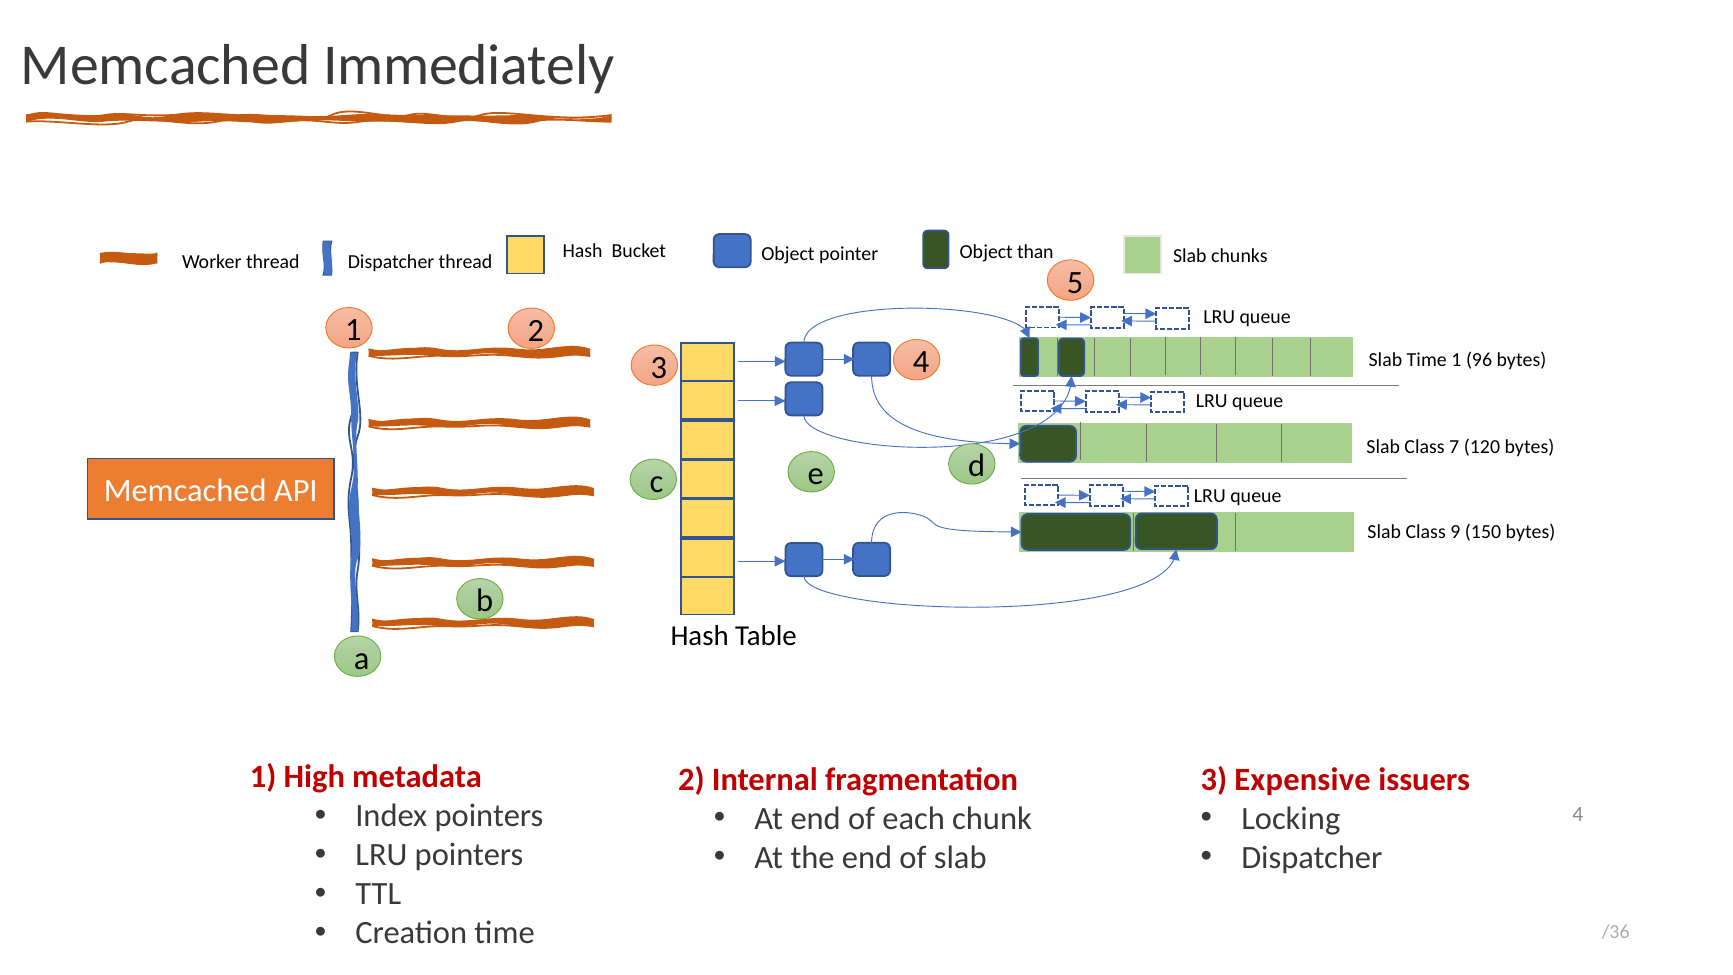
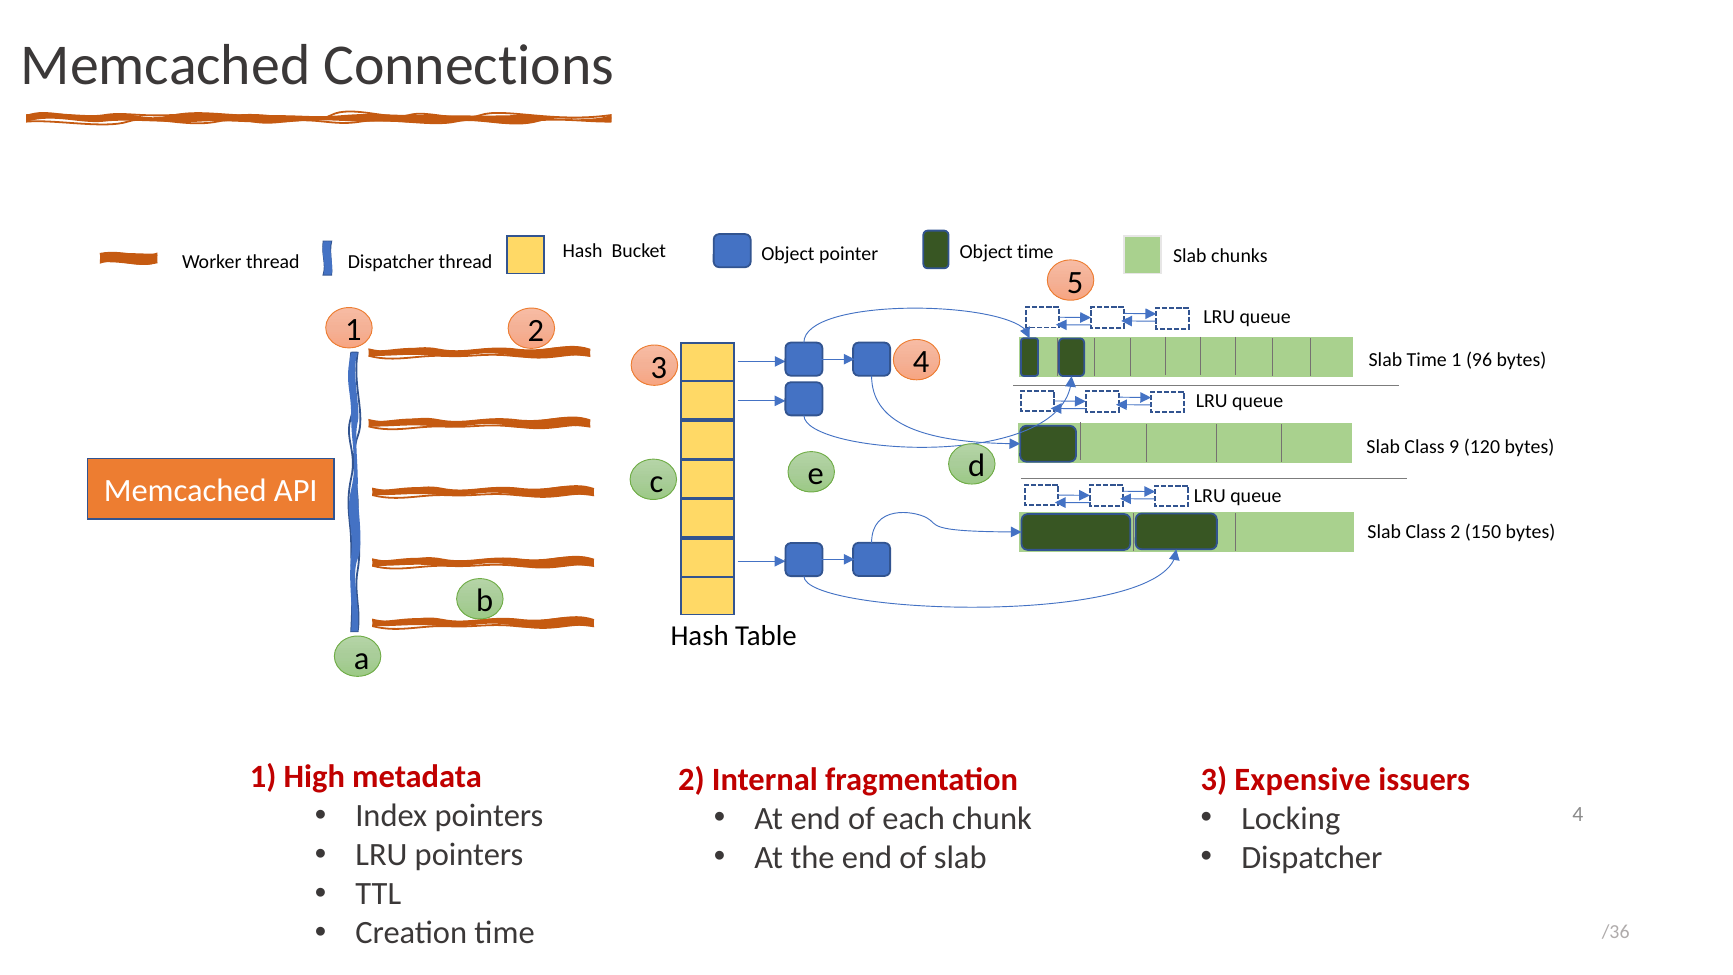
Immediately: Immediately -> Connections
Object than: than -> time
7: 7 -> 9
Class 9: 9 -> 2
